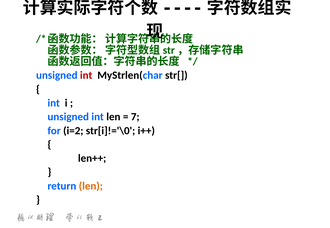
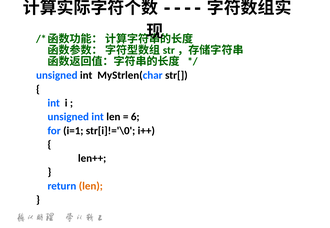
int at (86, 75) colour: red -> black
7: 7 -> 6
i=2: i=2 -> i=1
